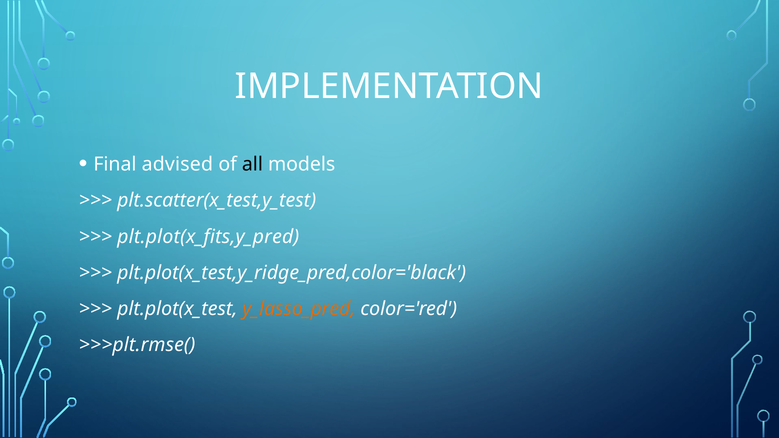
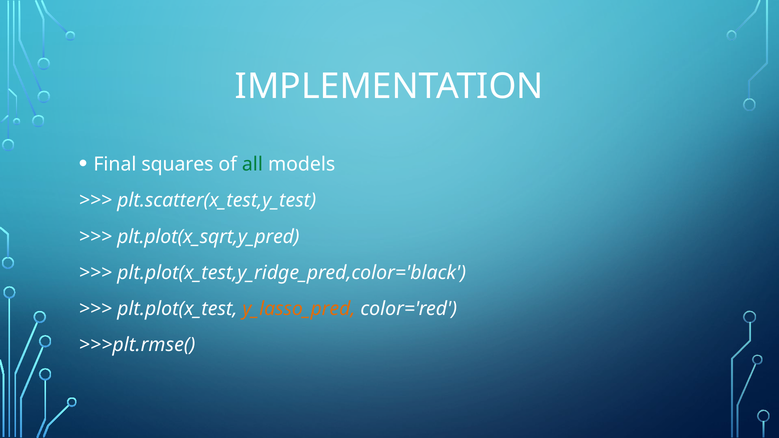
advised: advised -> squares
all colour: black -> green
plt.plot(x_fits,y_pred: plt.plot(x_fits,y_pred -> plt.plot(x_sqrt,y_pred
